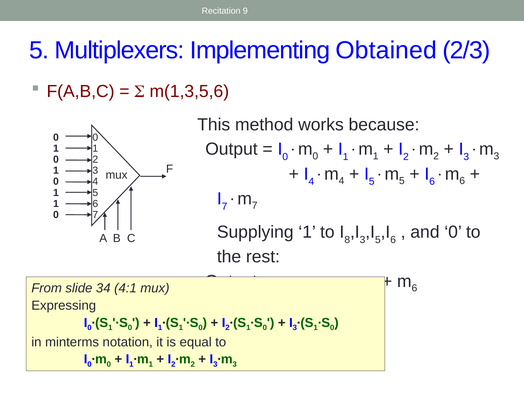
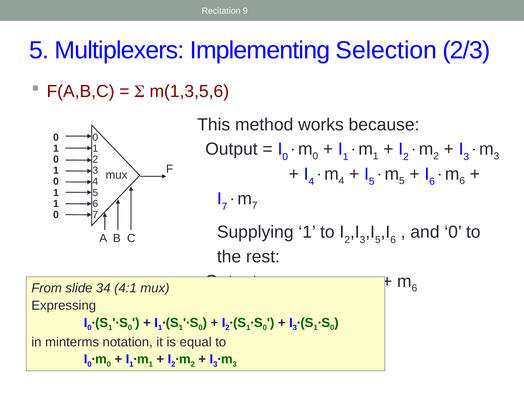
Obtained: Obtained -> Selection
8 at (347, 240): 8 -> 2
